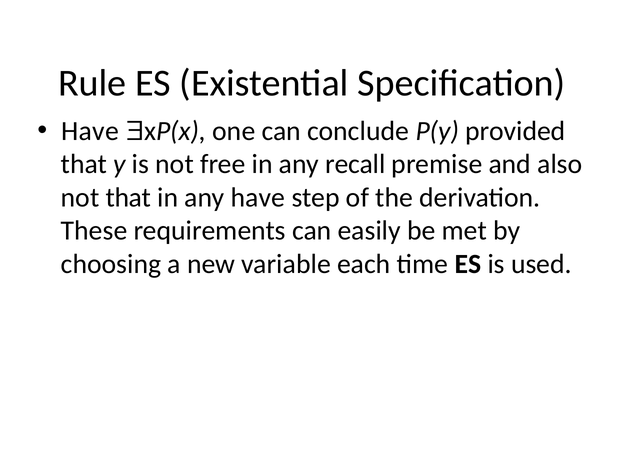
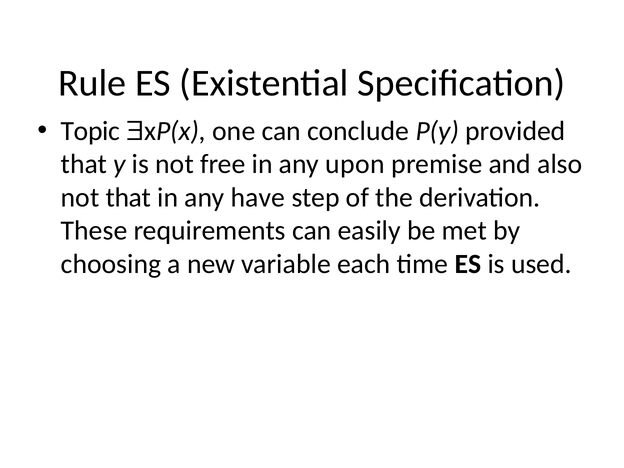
Have at (90, 131): Have -> Topic
recall: recall -> upon
